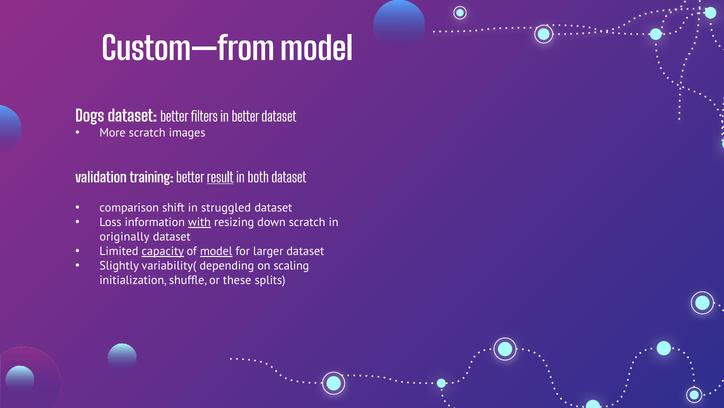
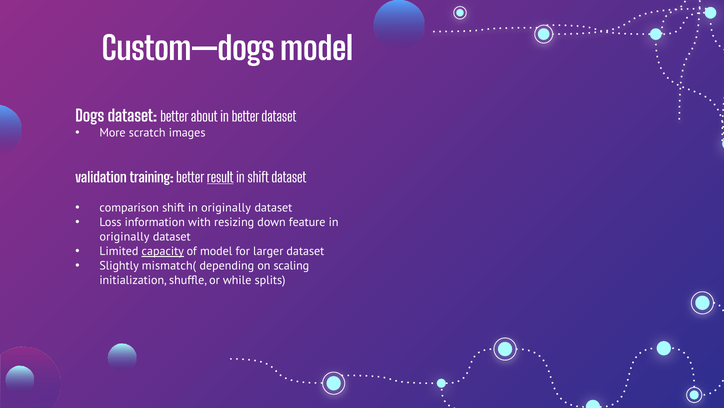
Custom—from: Custom—from -> Custom—dogs
filters: filters -> about
in both: both -> shift
shift in struggled: struggled -> originally
with underline: present -> none
down scratch: scratch -> feature
model at (216, 251) underline: present -> none
variability(: variability( -> mismatch(
these: these -> while
